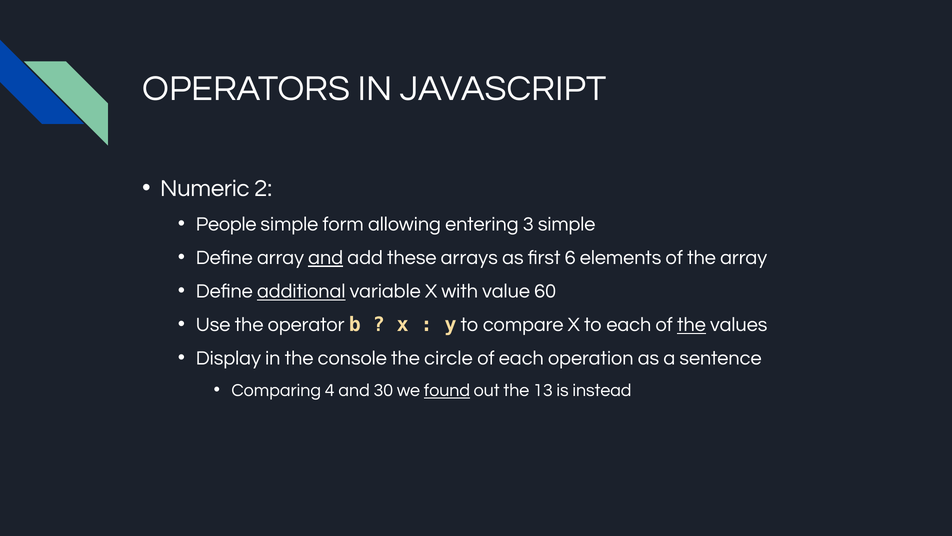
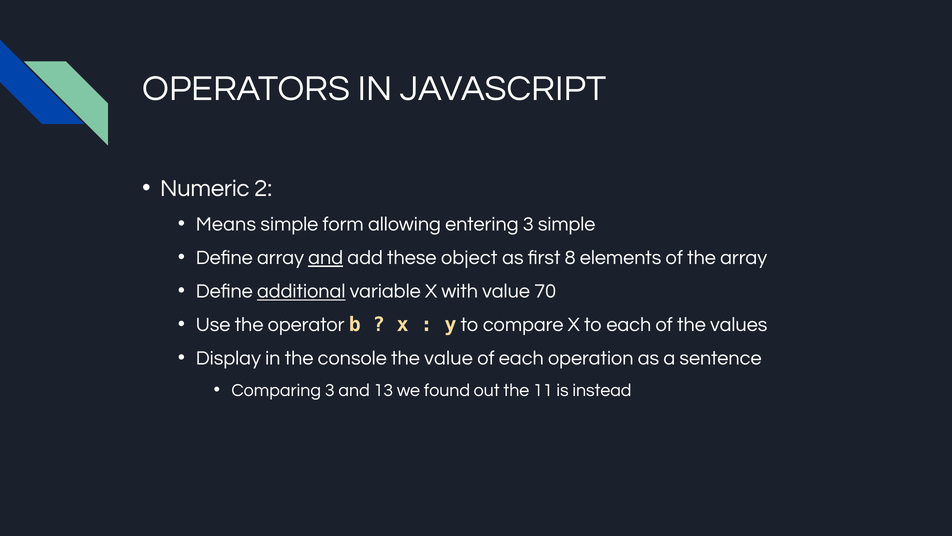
People: People -> Means
arrays: arrays -> object
6: 6 -> 8
60: 60 -> 70
the at (691, 325) underline: present -> none
the circle: circle -> value
Comparing 4: 4 -> 3
30: 30 -> 13
found underline: present -> none
13: 13 -> 11
